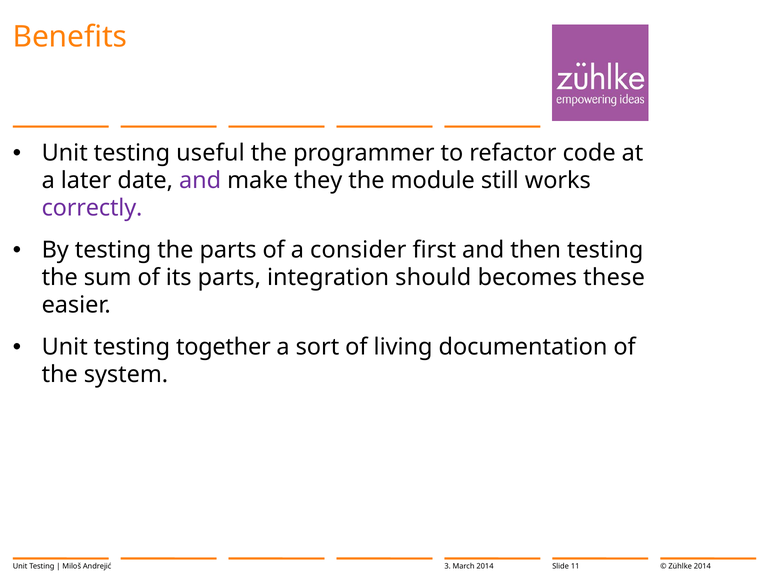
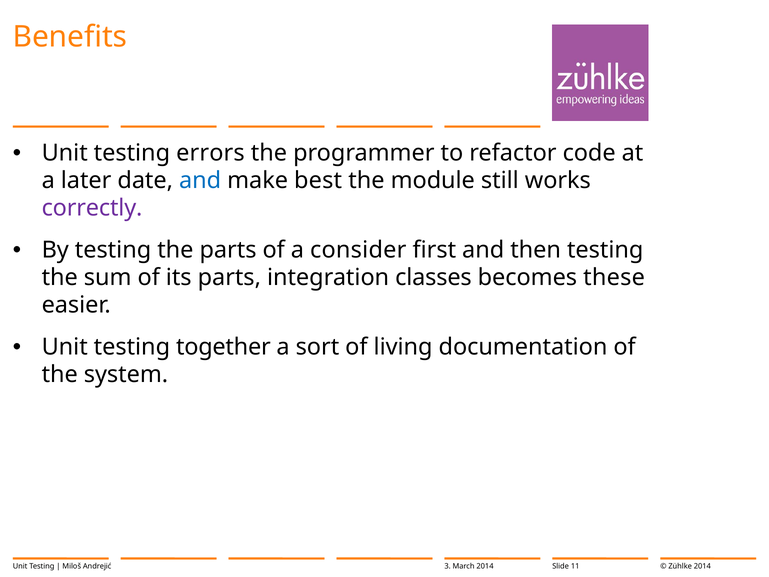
useful: useful -> errors
and at (200, 180) colour: purple -> blue
they: they -> best
should: should -> classes
